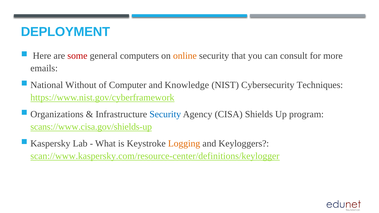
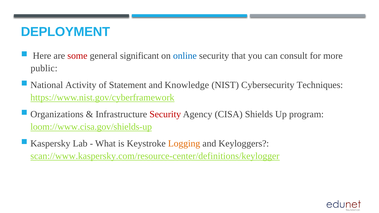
computers: computers -> significant
online colour: orange -> blue
emails: emails -> public
Without: Without -> Activity
Computer: Computer -> Statement
Security at (165, 114) colour: blue -> red
scans://www.cisa.gov/shields-up: scans://www.cisa.gov/shields-up -> loom://www.cisa.gov/shields-up
